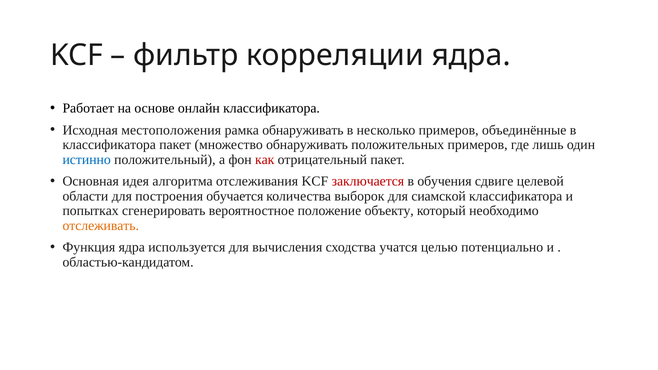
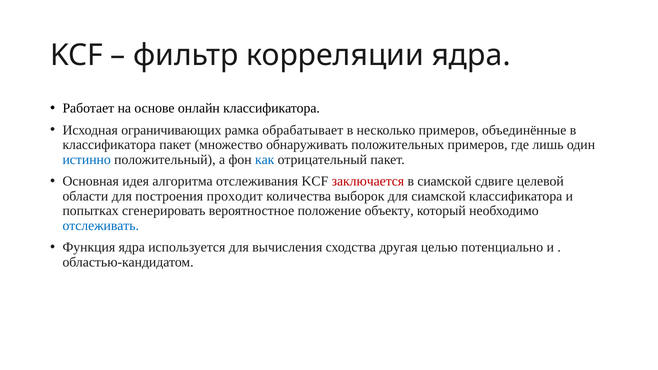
местоположения: местоположения -> ограничивающих
рамка обнаруживать: обнаруживать -> обрабатывает
как colour: red -> blue
в обучения: обучения -> сиамской
обучается: обучается -> проходит
отслеживать colour: orange -> blue
учатся: учатся -> другая
